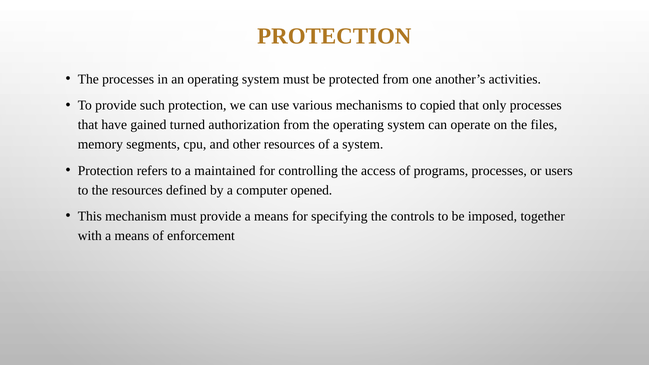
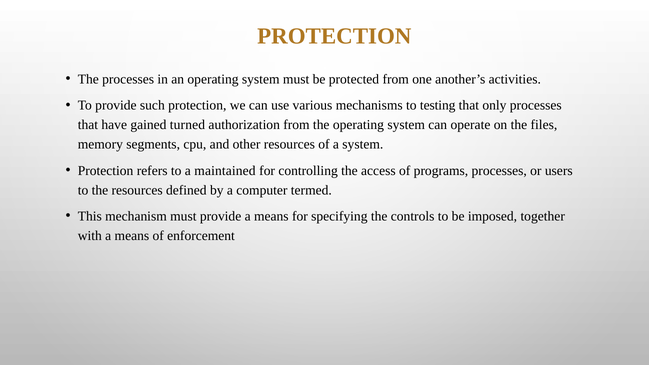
copied: copied -> testing
opened: opened -> termed
